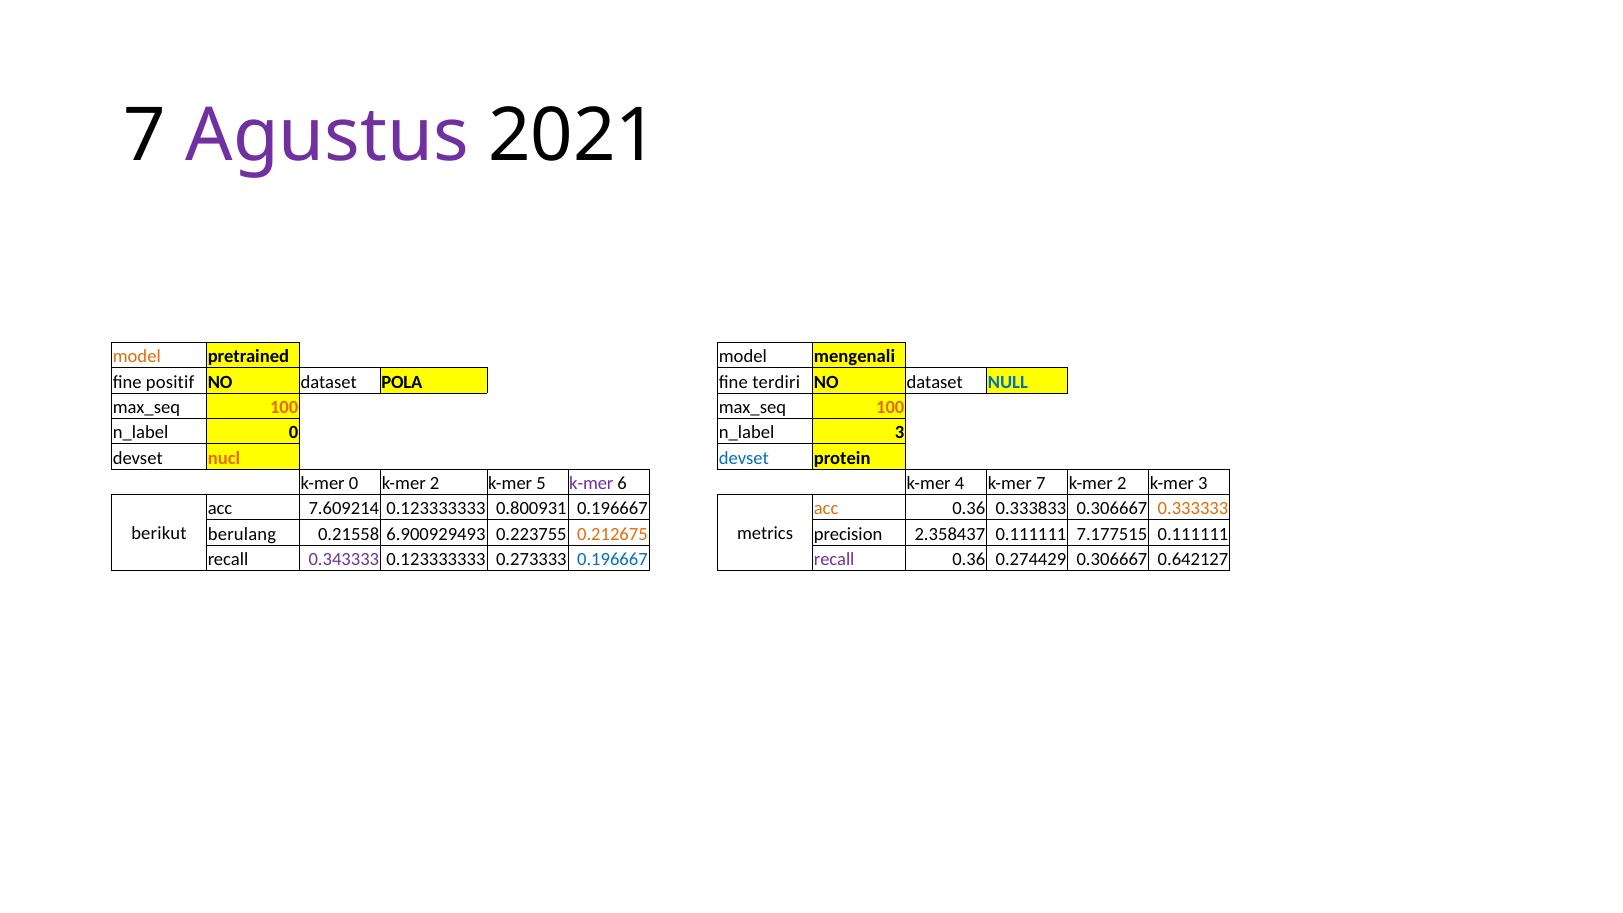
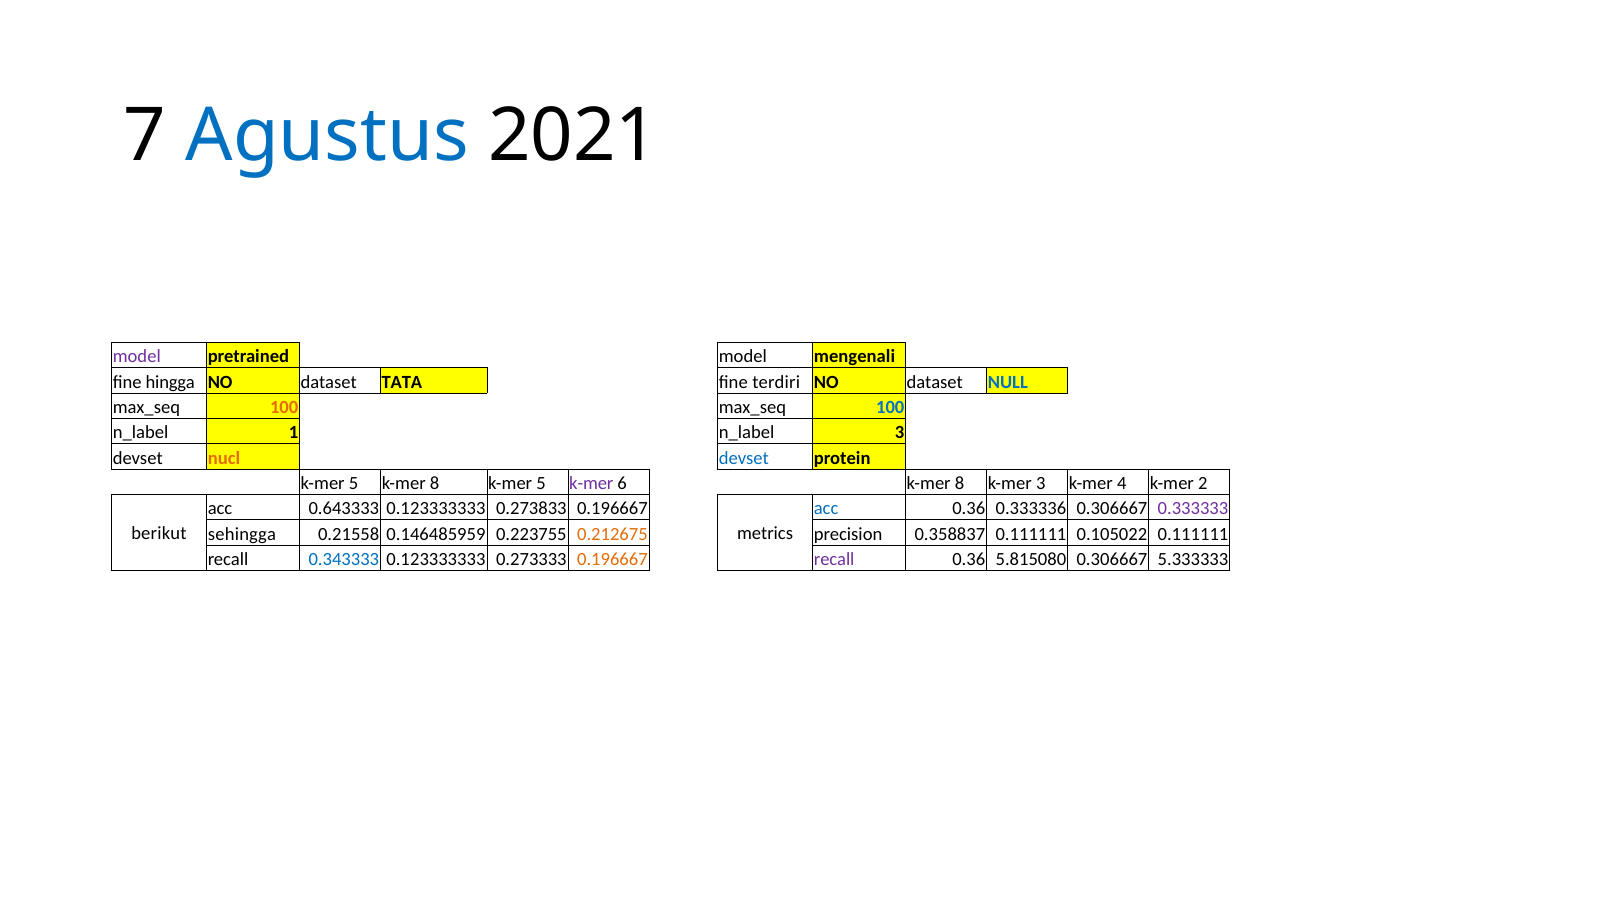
Agustus colour: purple -> blue
model at (137, 356) colour: orange -> purple
positif: positif -> hingga
POLA: POLA -> TATA
100 at (890, 407) colour: orange -> blue
0 at (294, 433): 0 -> 1
0 at (354, 483): 0 -> 5
2 at (435, 483): 2 -> 8
4 at (960, 483): 4 -> 8
k-mer 7: 7 -> 3
2 at (1122, 483): 2 -> 4
k-mer 3: 3 -> 2
7.609214: 7.609214 -> 0.643333
0.800931: 0.800931 -> 0.273833
acc at (826, 509) colour: orange -> blue
0.333833: 0.333833 -> 0.333336
0.333333 colour: orange -> purple
berulang: berulang -> sehingga
6.900929493: 6.900929493 -> 0.146485959
2.358437: 2.358437 -> 0.358837
7.177515: 7.177515 -> 0.105022
0.343333 colour: purple -> blue
0.196667 at (612, 559) colour: blue -> orange
0.274429: 0.274429 -> 5.815080
0.642127: 0.642127 -> 5.333333
